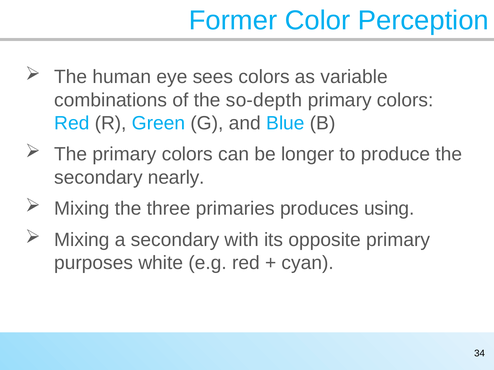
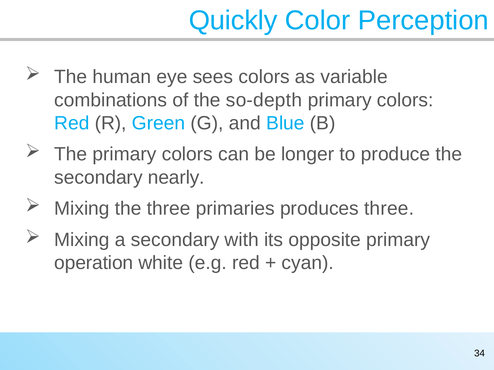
Former: Former -> Quickly
produces using: using -> three
purposes: purposes -> operation
